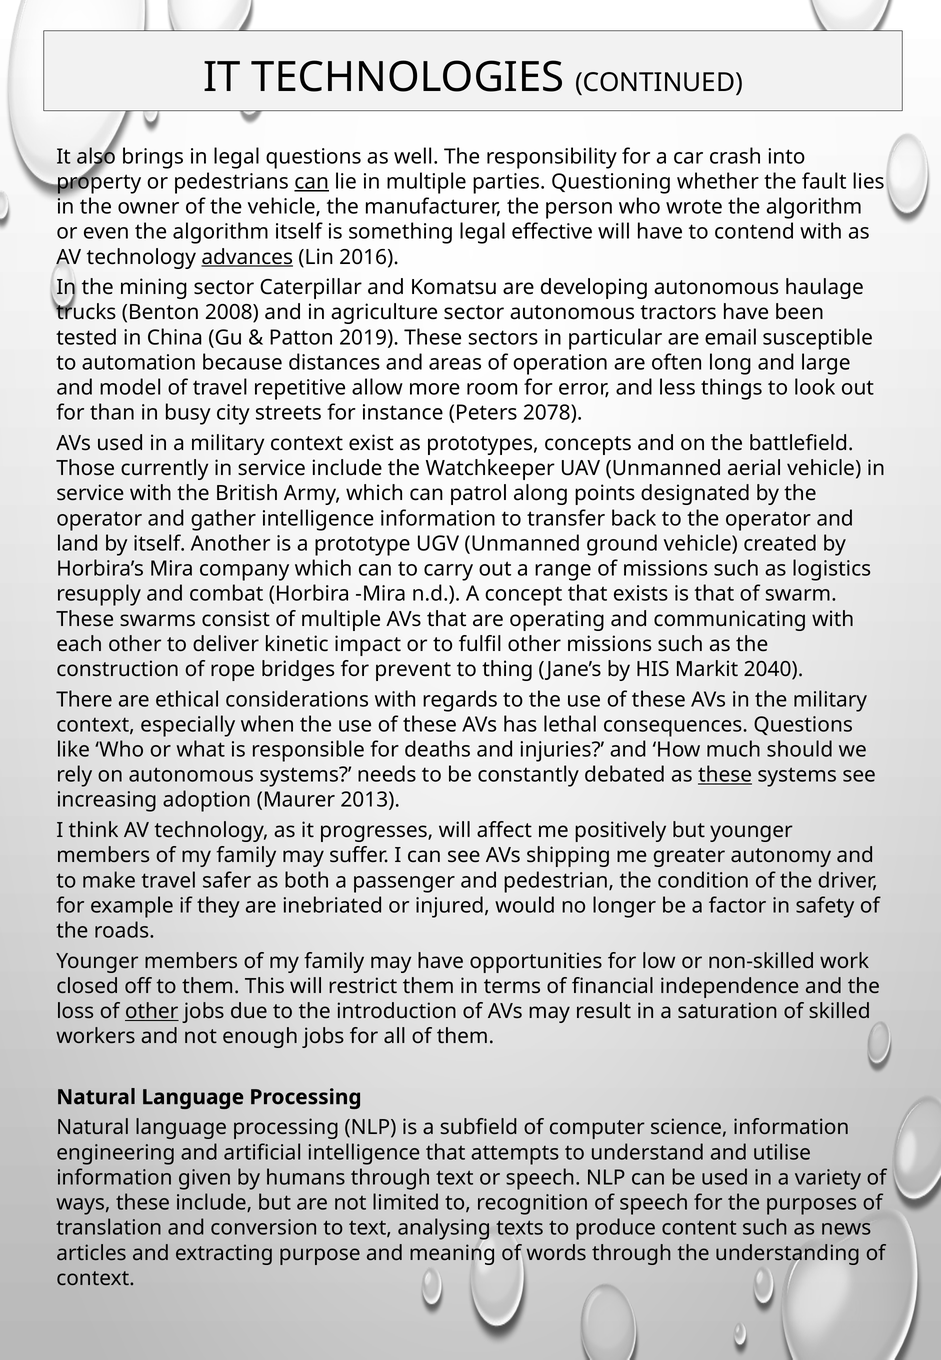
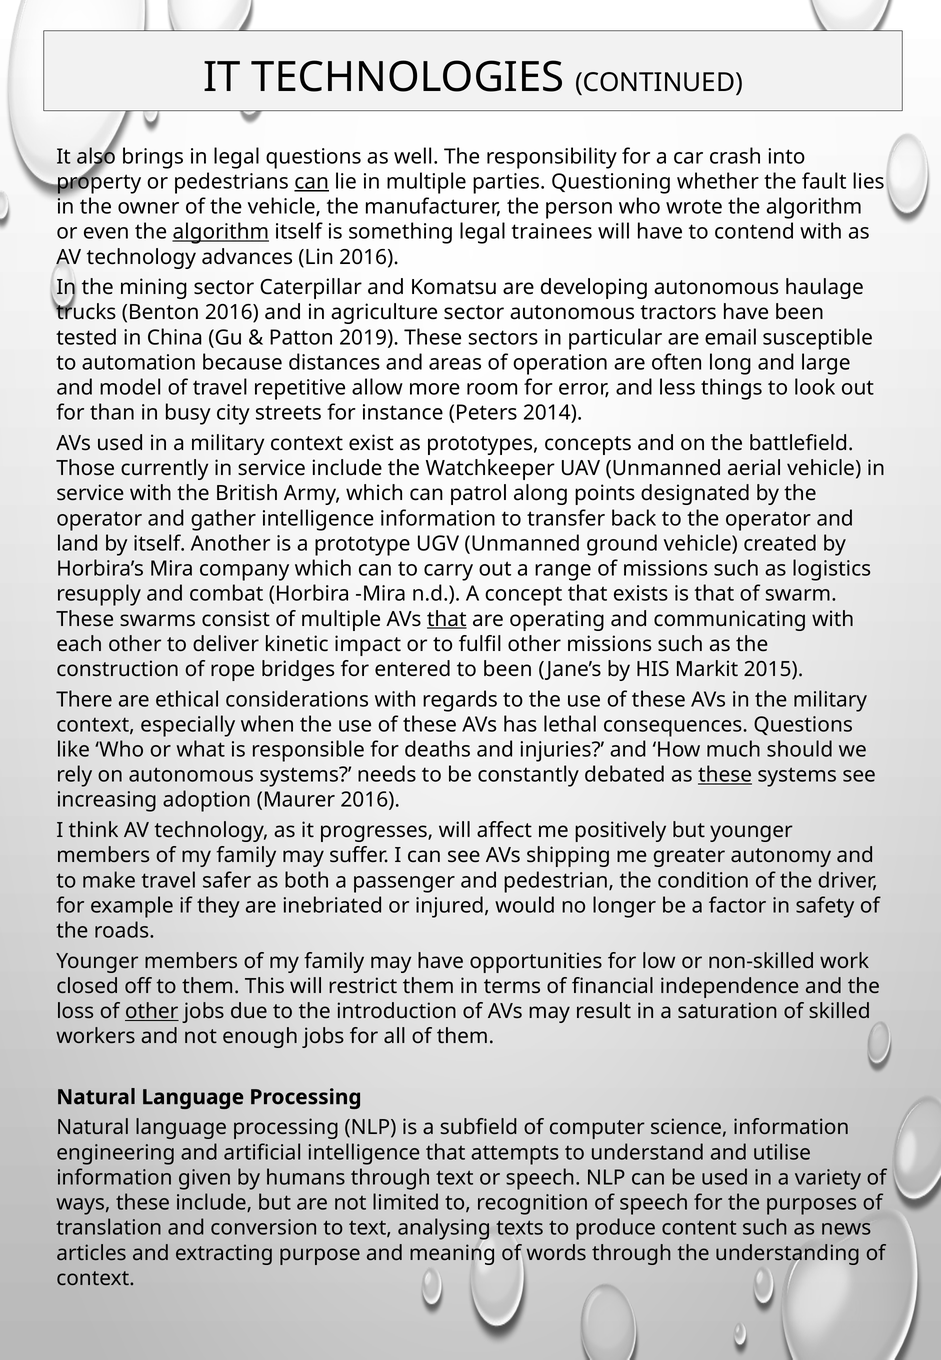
algorithm at (221, 232) underline: none -> present
effective: effective -> trainees
advances underline: present -> none
Benton 2008: 2008 -> 2016
2078: 2078 -> 2014
that at (447, 619) underline: none -> present
prevent: prevent -> entered
to thing: thing -> been
2040: 2040 -> 2015
Maurer 2013: 2013 -> 2016
